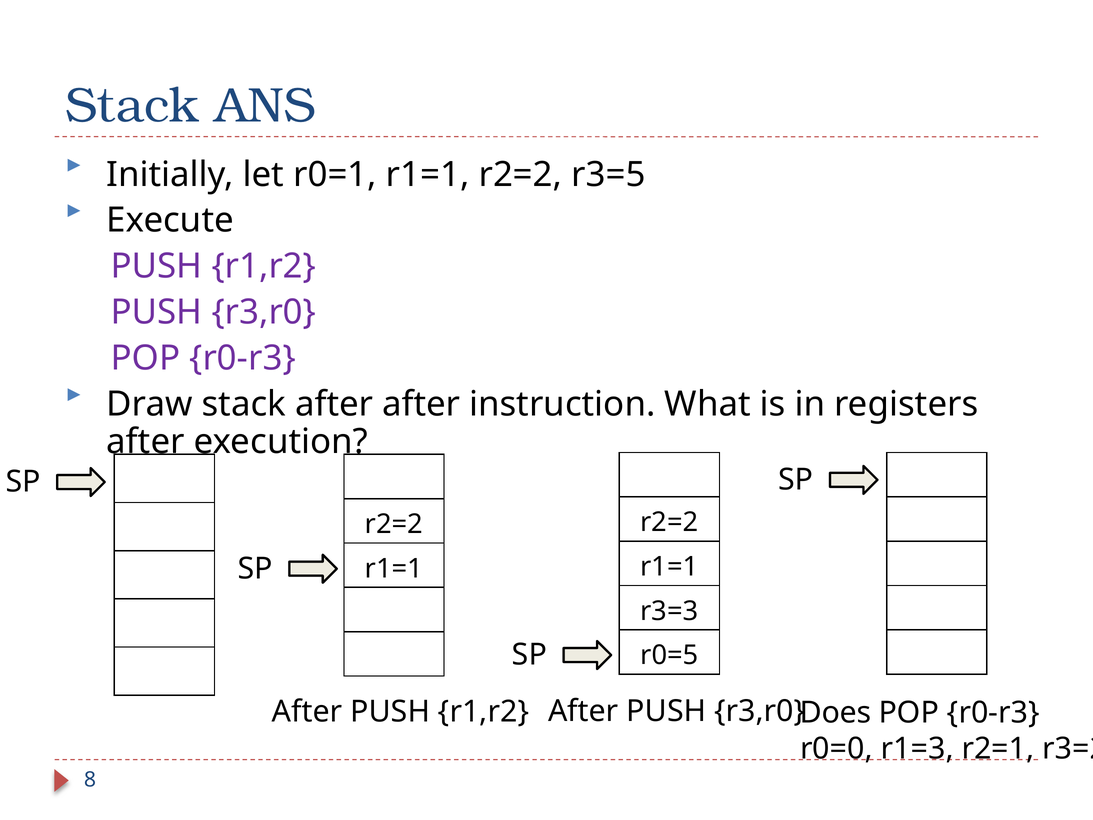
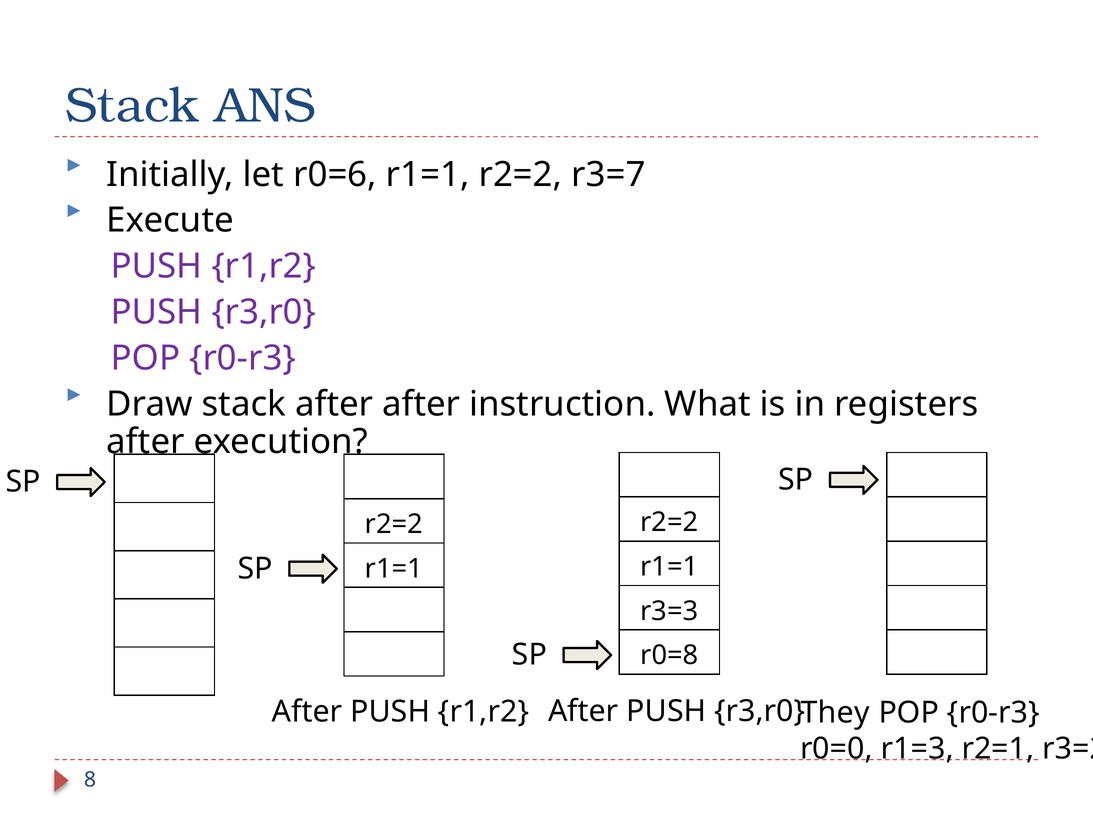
r0=1: r0=1 -> r0=6
r3=5: r3=5 -> r3=7
r0=5: r0=5 -> r0=8
Does: Does -> They
